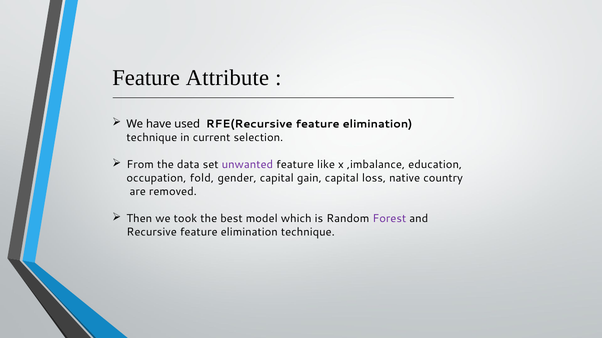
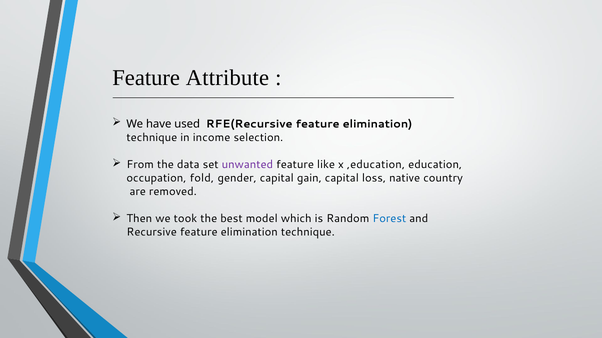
current: current -> income
,imbalance: ,imbalance -> ,education
Forest colour: purple -> blue
